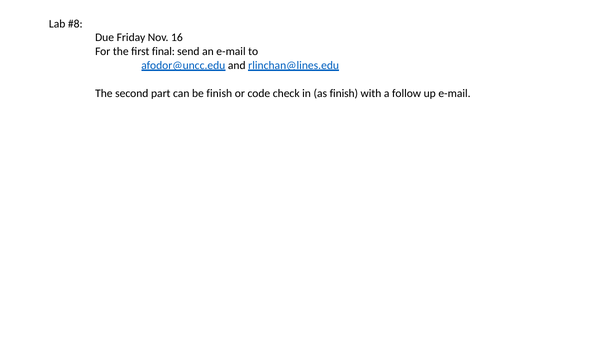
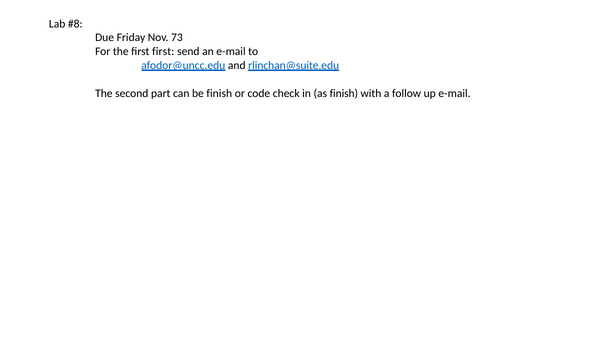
16: 16 -> 73
first final: final -> first
rlinchan@lines.edu: rlinchan@lines.edu -> rlinchan@suite.edu
